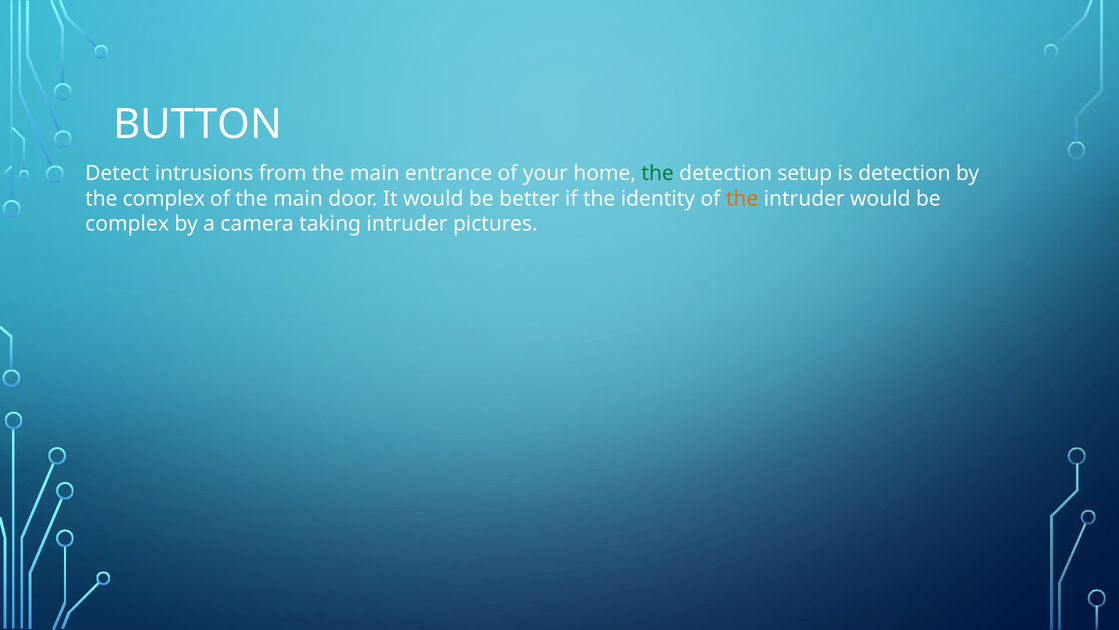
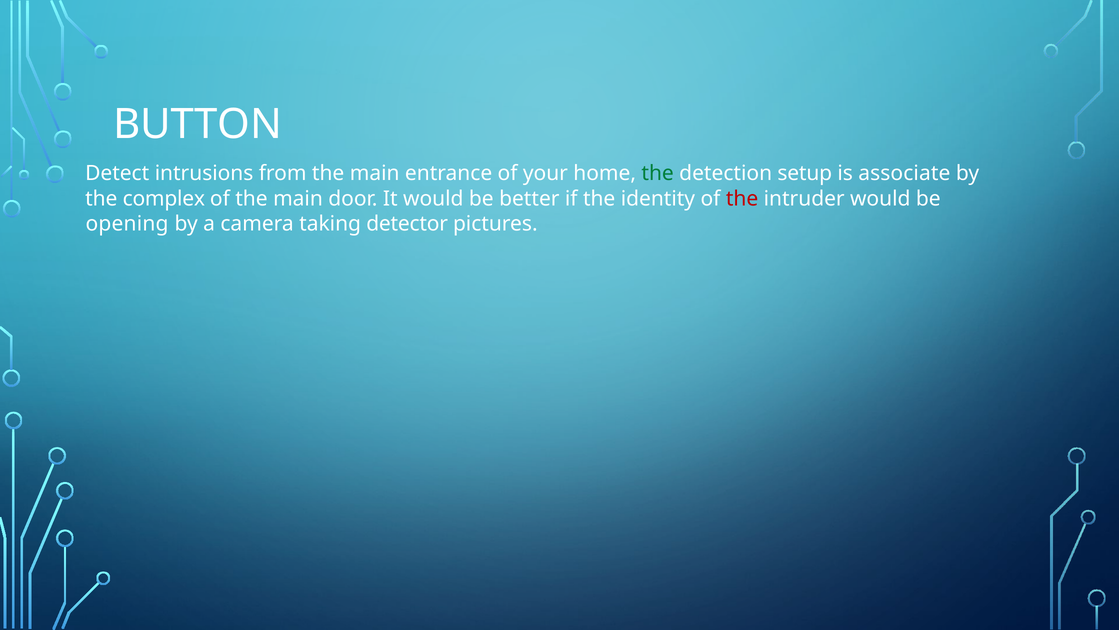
is detection: detection -> associate
the at (742, 198) colour: orange -> red
complex at (127, 224): complex -> opening
taking intruder: intruder -> detector
